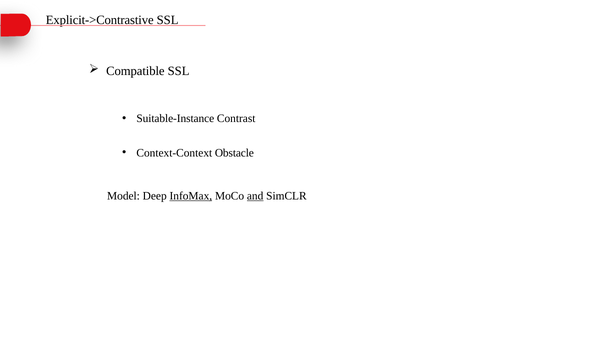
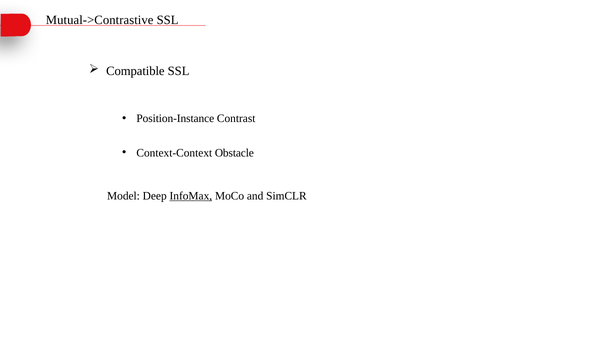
Explicit->Contrastive: Explicit->Contrastive -> Mutual->Contrastive
Suitable-Instance: Suitable-Instance -> Position-Instance
and underline: present -> none
